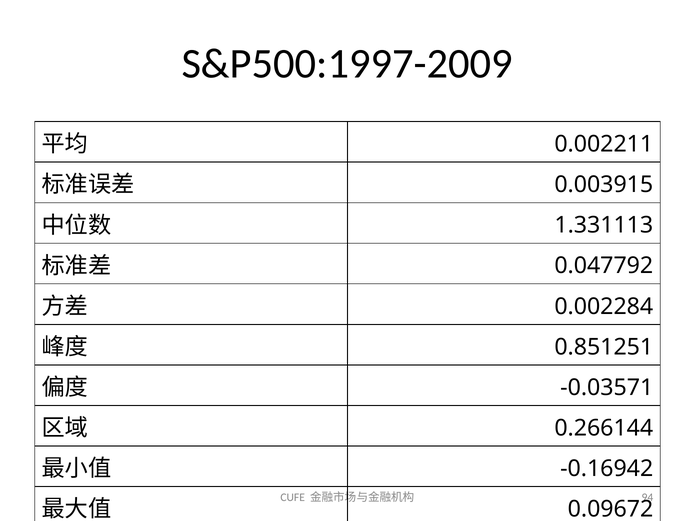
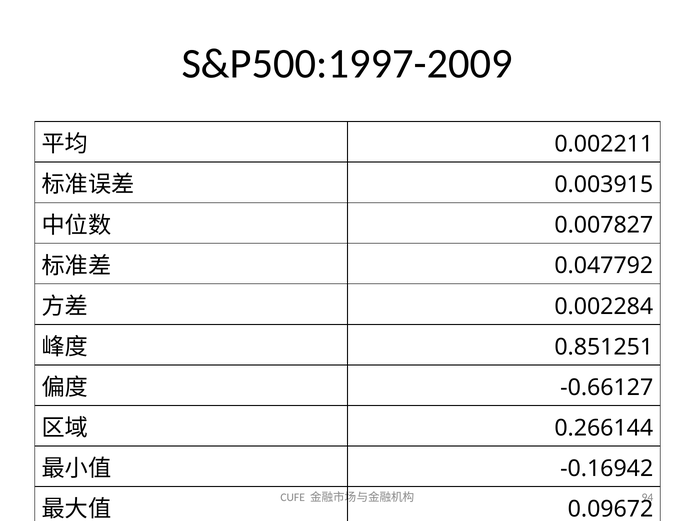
1.331113: 1.331113 -> 0.007827
-0.03571: -0.03571 -> -0.66127
